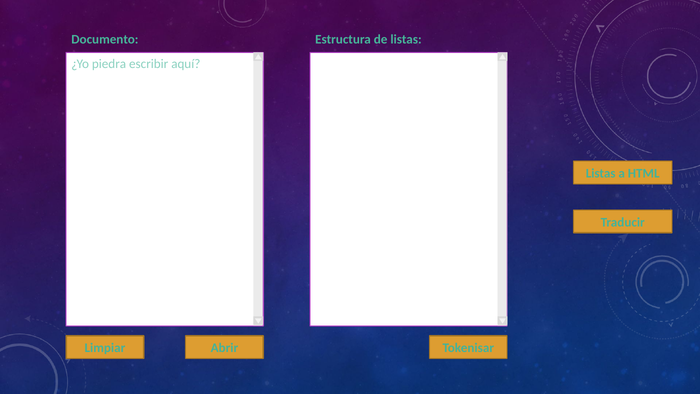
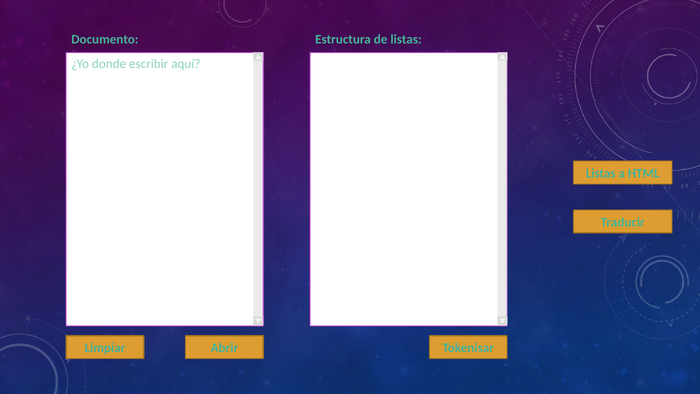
piedra: piedra -> donde
